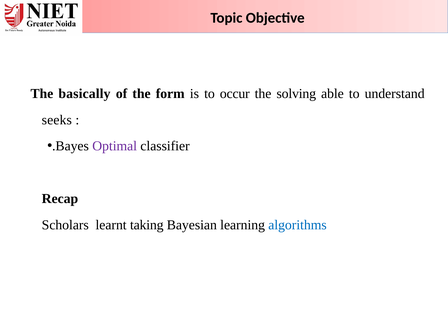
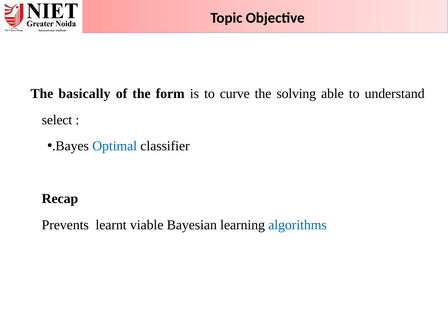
occur: occur -> curve
seeks: seeks -> select
Optimal colour: purple -> blue
Scholars: Scholars -> Prevents
taking: taking -> viable
